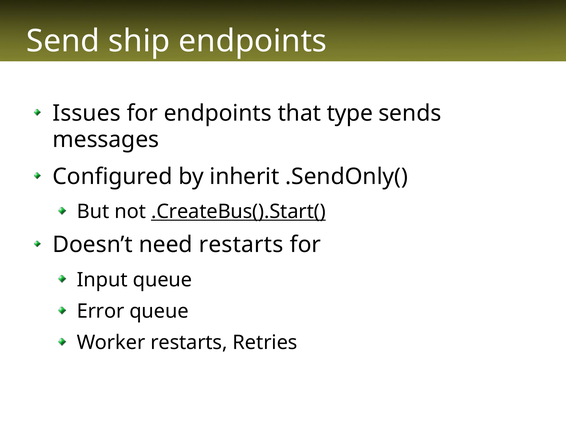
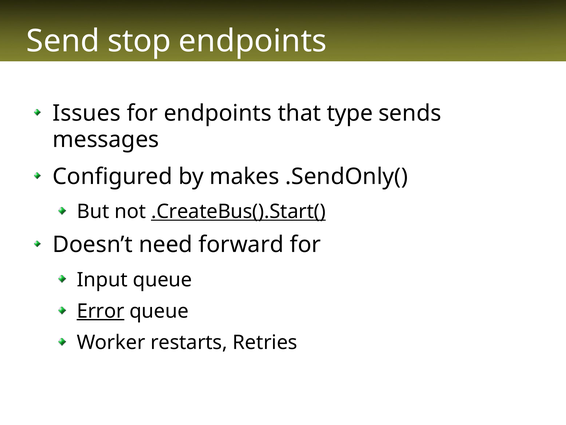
ship: ship -> stop
inherit: inherit -> makes
need restarts: restarts -> forward
Error underline: none -> present
